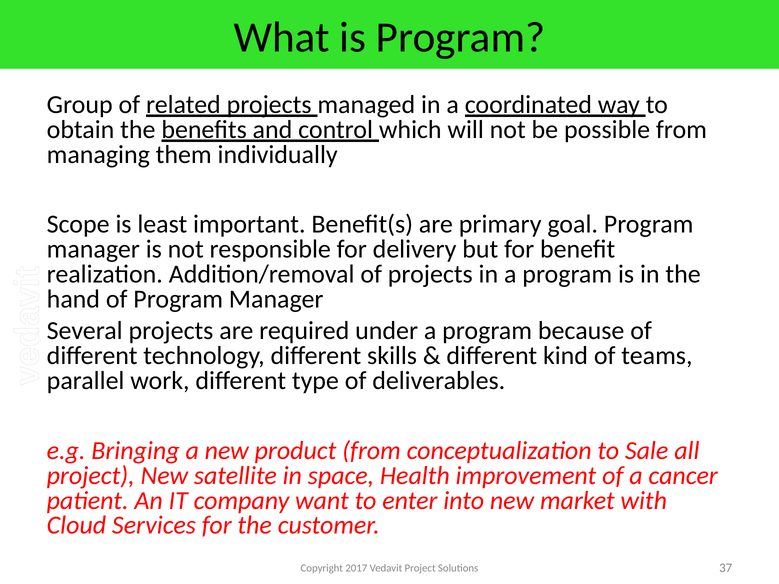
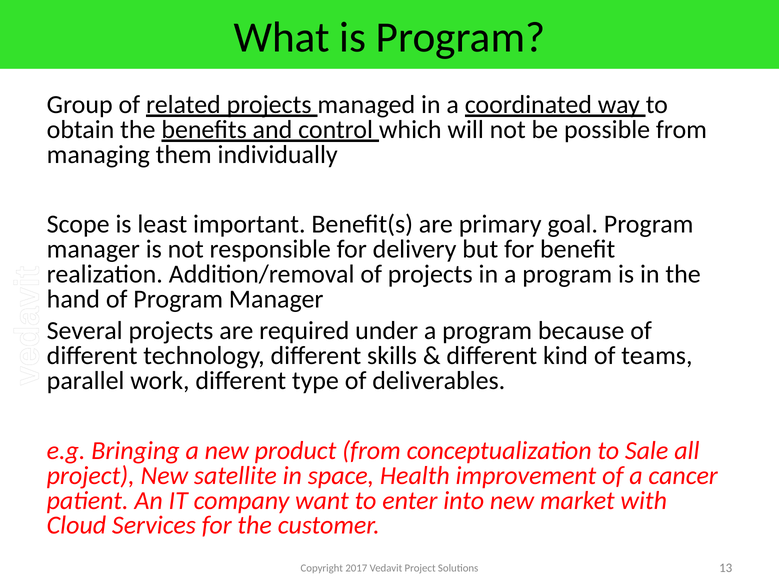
37: 37 -> 13
